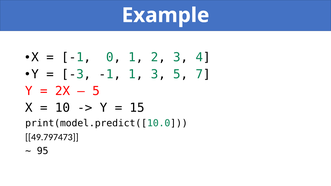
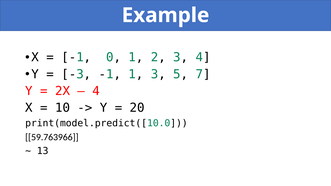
5 at (96, 91): 5 -> 4
15: 15 -> 20
49.797473: 49.797473 -> 59.763966
95: 95 -> 13
